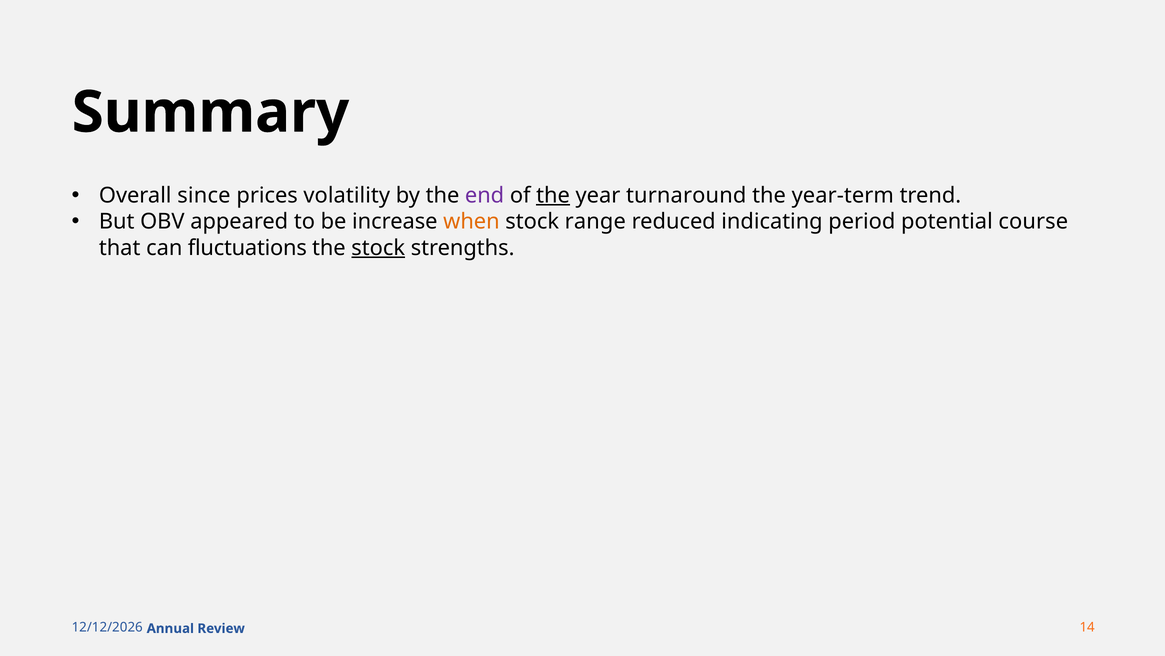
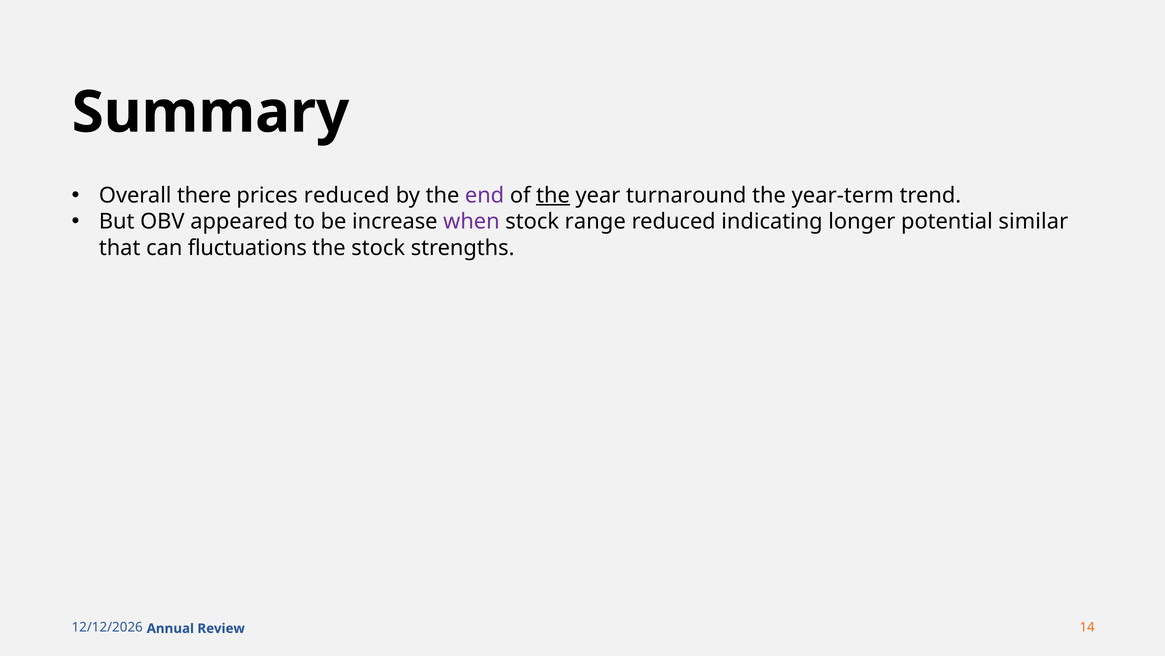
since: since -> there
prices volatility: volatility -> reduced
when colour: orange -> purple
period: period -> longer
course: course -> similar
stock at (378, 248) underline: present -> none
